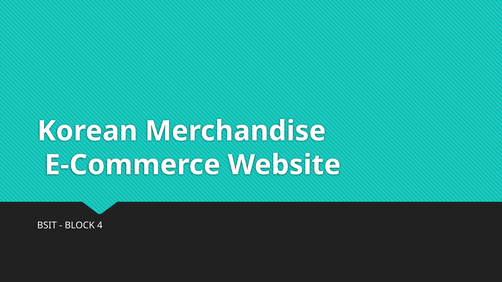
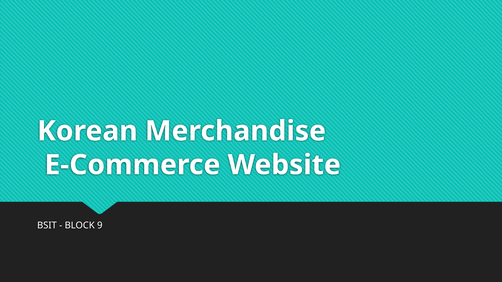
4: 4 -> 9
